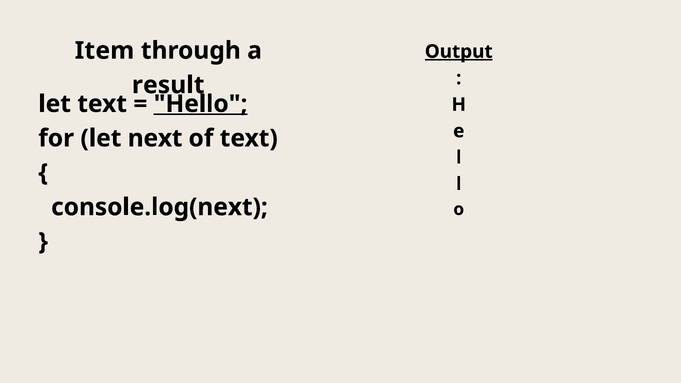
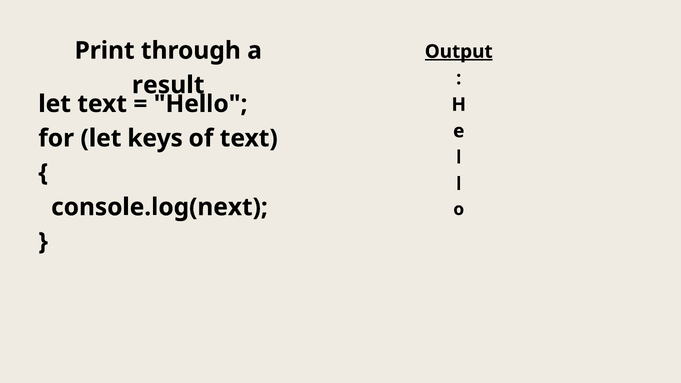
Item: Item -> Print
Hello underline: present -> none
next: next -> keys
